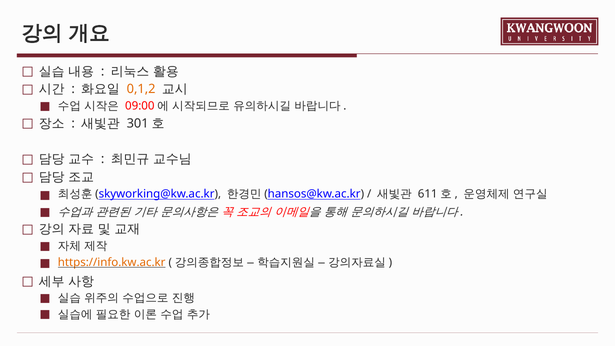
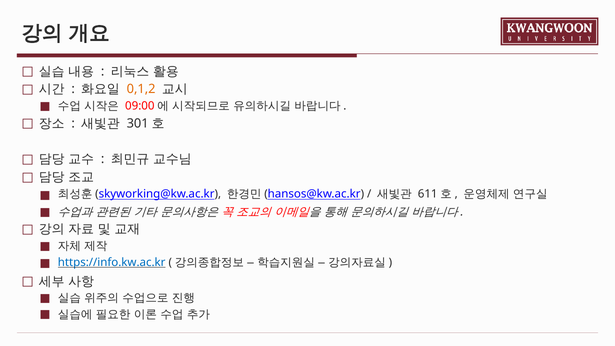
https://info.kw.ac.kr colour: orange -> blue
